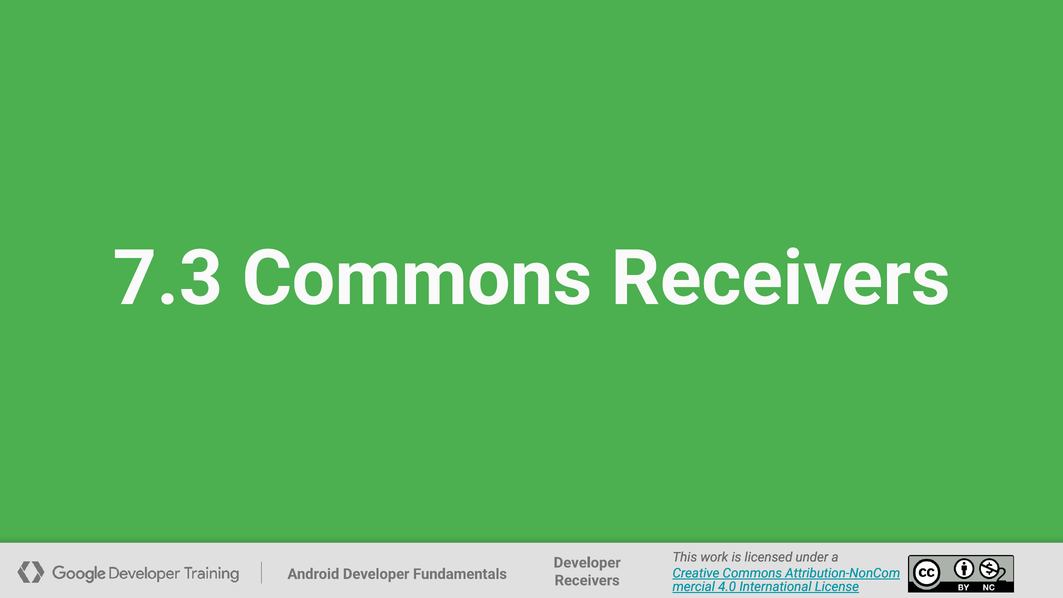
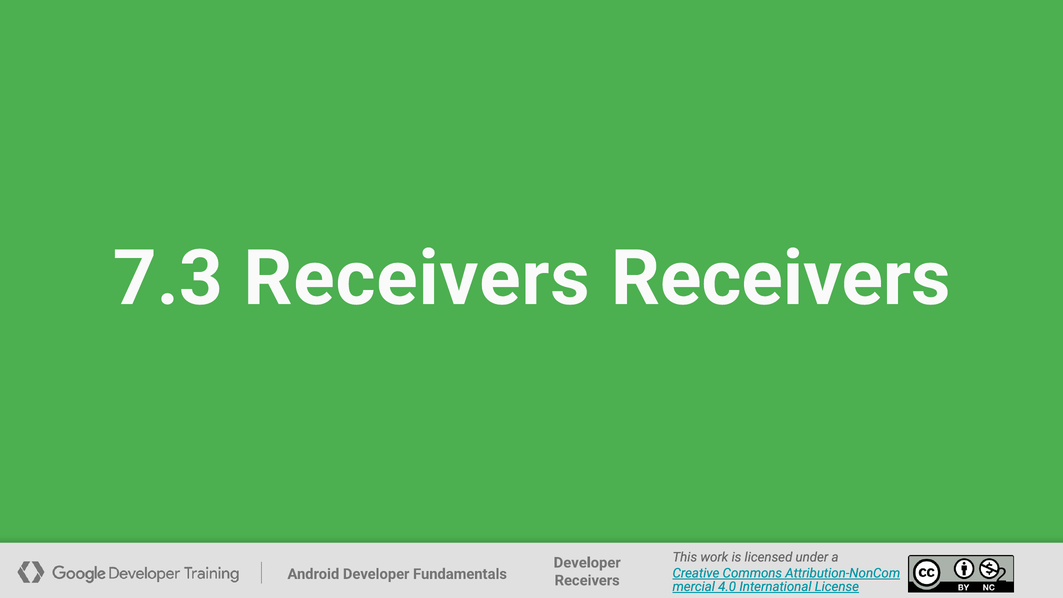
7.3 Commons: Commons -> Receivers
